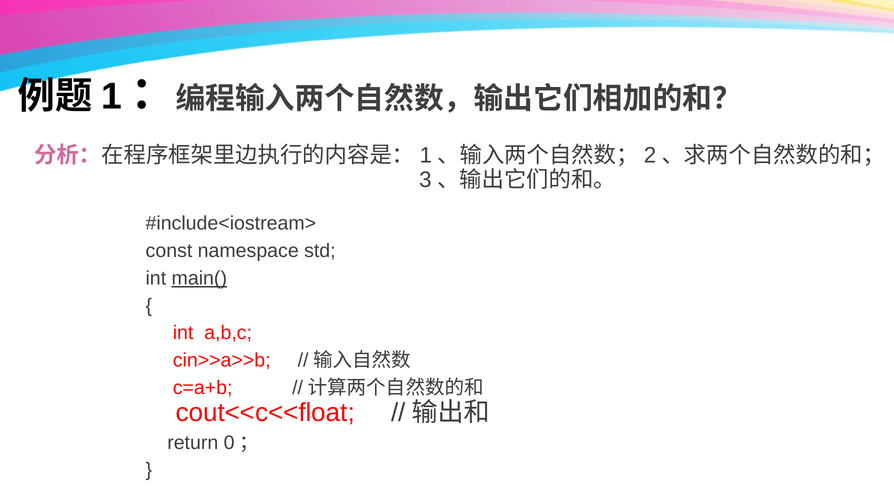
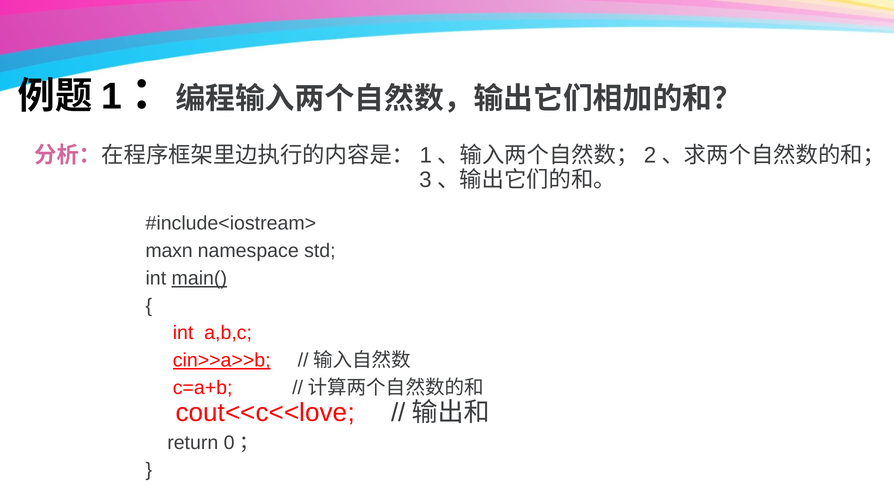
const: const -> maxn
cin>>a>>b underline: none -> present
cout<<c<<float: cout<<c<<float -> cout<<c<<love
